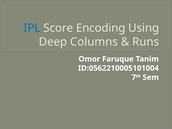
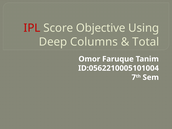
IPL colour: blue -> red
Encoding: Encoding -> Objective
Runs: Runs -> Total
